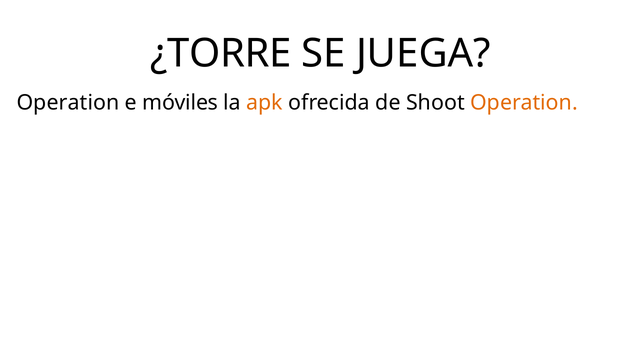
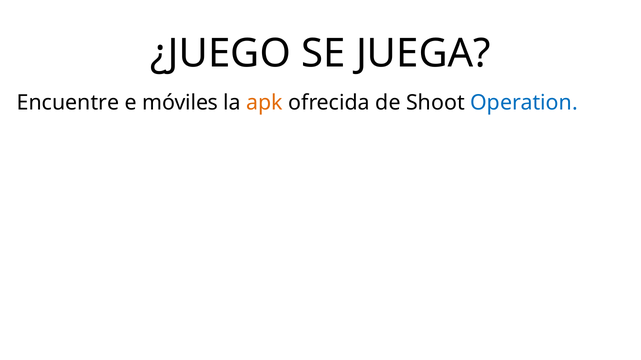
¿TORRE: ¿TORRE -> ¿JUEGO
Operation at (68, 103): Operation -> Encuentre
Operation at (524, 103) colour: orange -> blue
